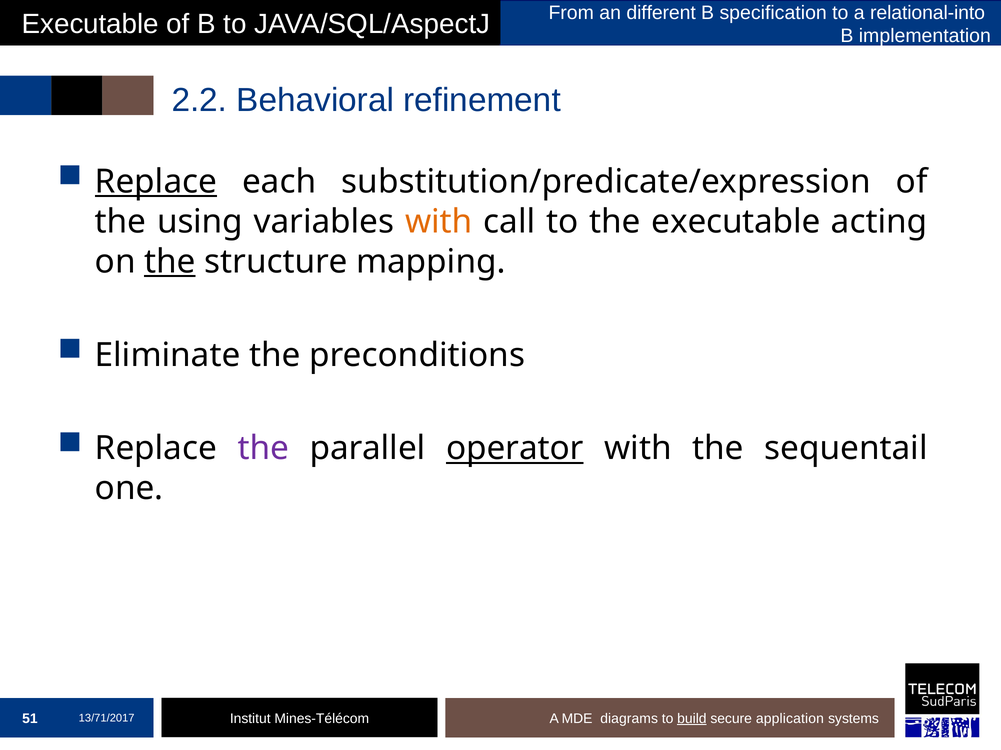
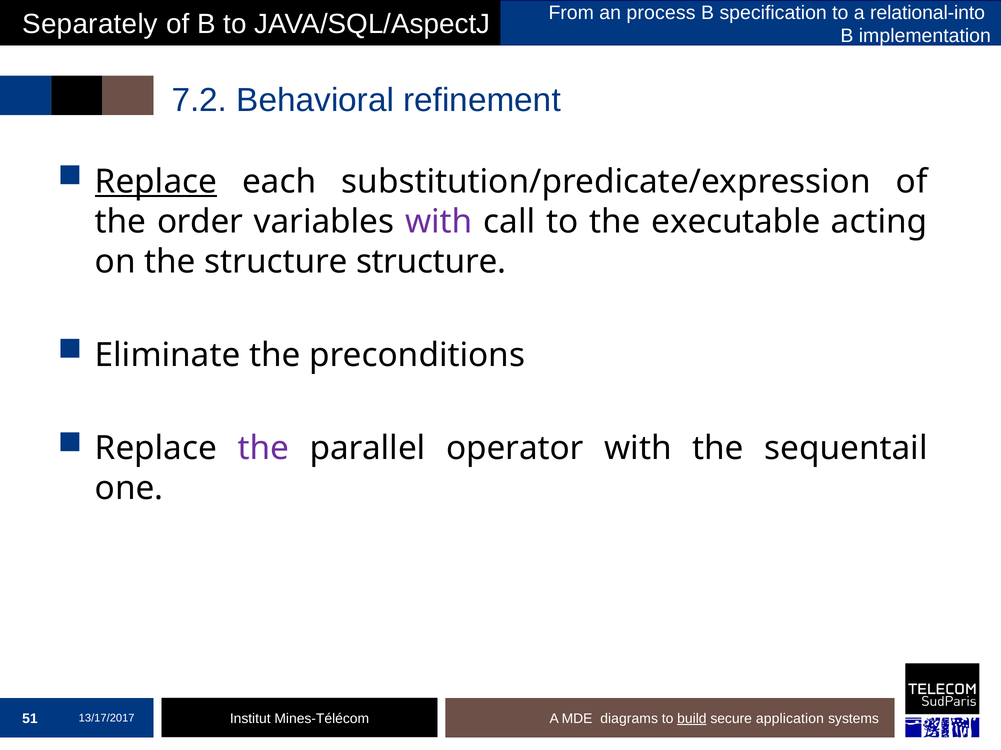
Executable at (90, 24): Executable -> Separately
different: different -> process
2.2: 2.2 -> 7.2
using: using -> order
with at (439, 222) colour: orange -> purple
the at (170, 262) underline: present -> none
structure mapping: mapping -> structure
operator underline: present -> none
13/71/2017: 13/71/2017 -> 13/17/2017
